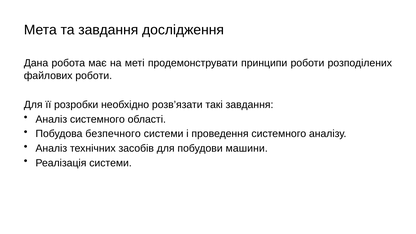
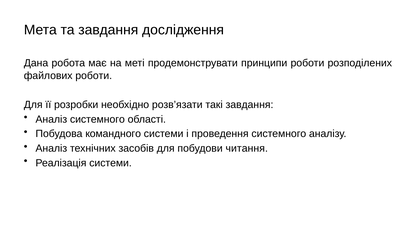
безпечного: безпечного -> командного
машини: машини -> читання
